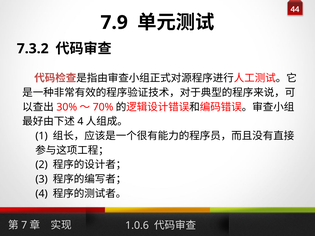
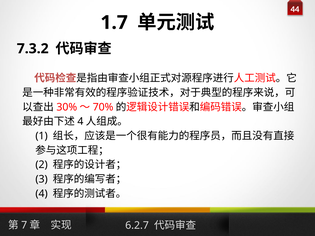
7.9: 7.9 -> 1.7
1.0.6: 1.0.6 -> 6.2.7
